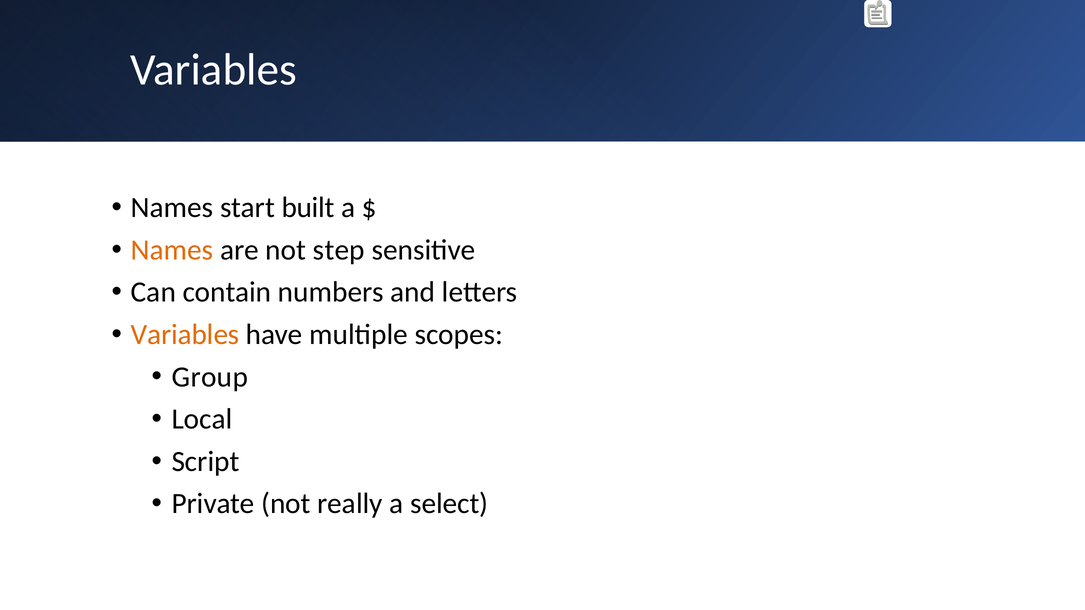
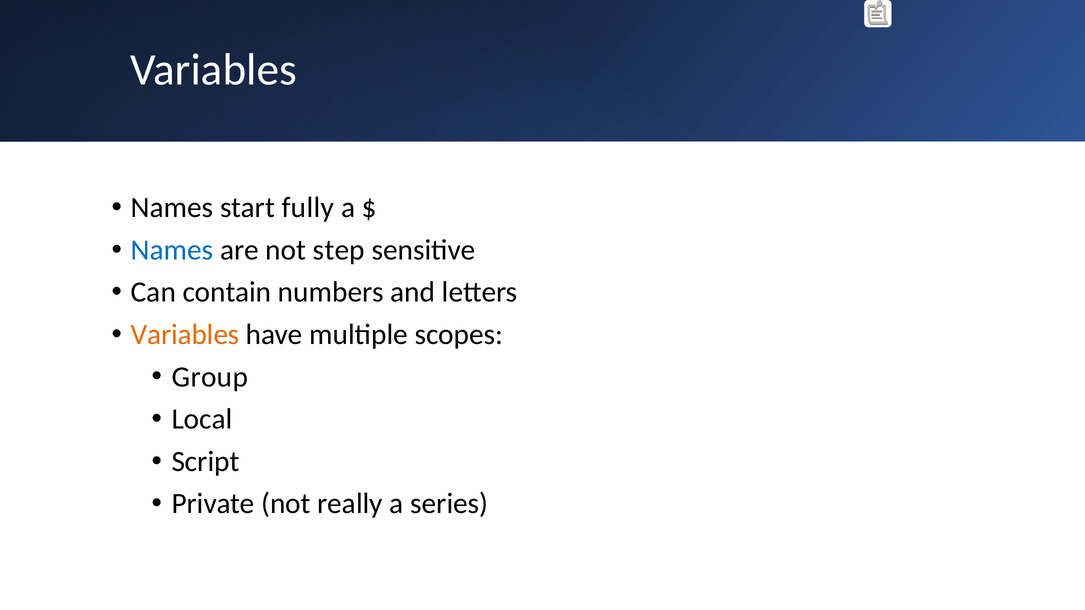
built: built -> fully
Names at (172, 250) colour: orange -> blue
select: select -> series
